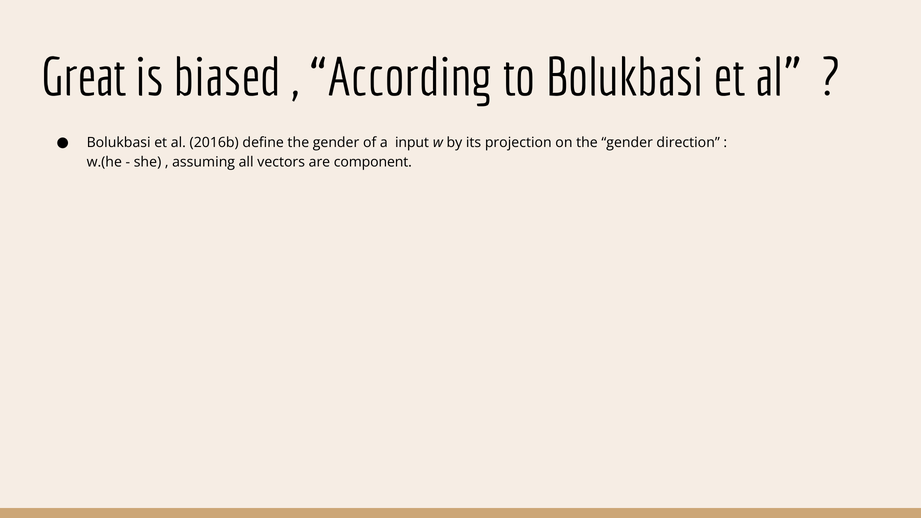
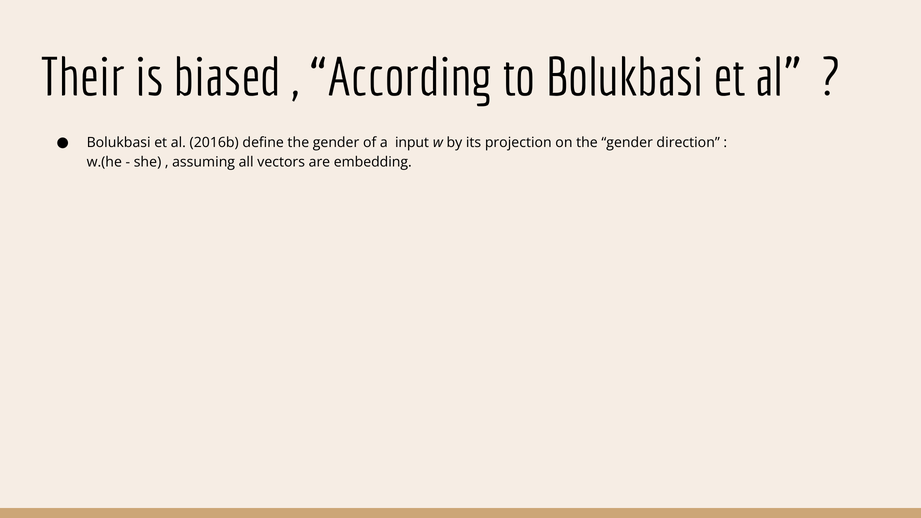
Great: Great -> Their
component: component -> embedding
